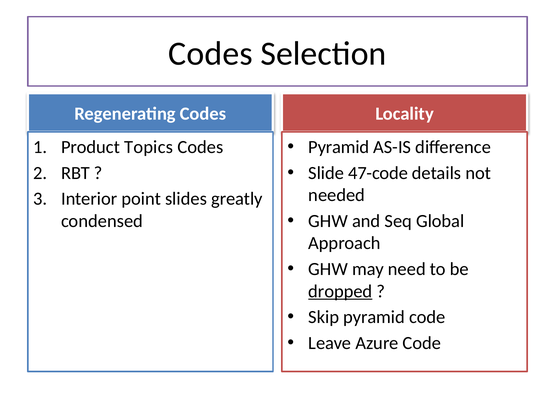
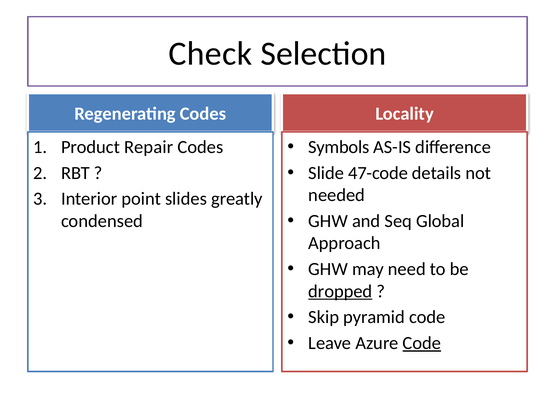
Codes at (210, 54): Codes -> Check
Pyramid at (339, 147): Pyramid -> Symbols
Topics: Topics -> Repair
Code at (422, 343) underline: none -> present
